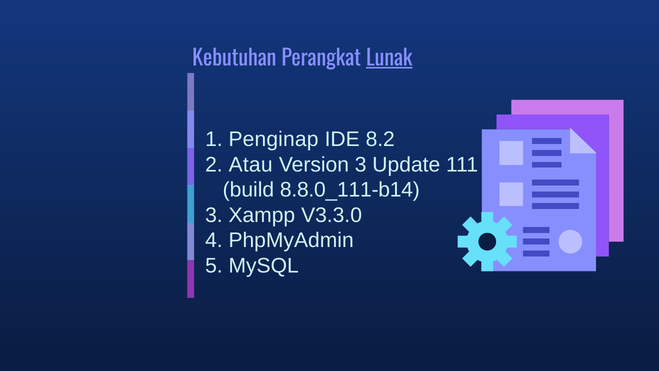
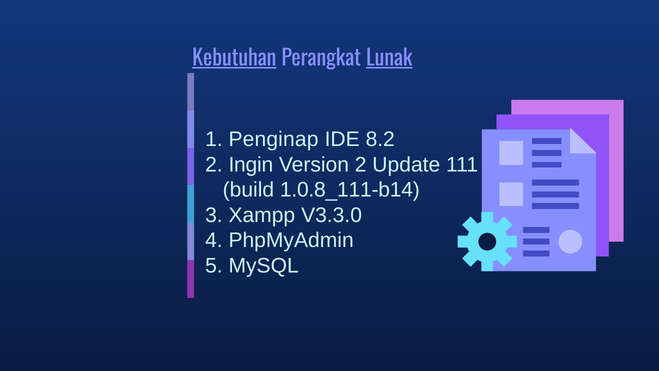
Kebutuhan underline: none -> present
Atau: Atau -> Ingin
Version 3: 3 -> 2
8.8.0_111-b14: 8.8.0_111-b14 -> 1.0.8_111-b14
